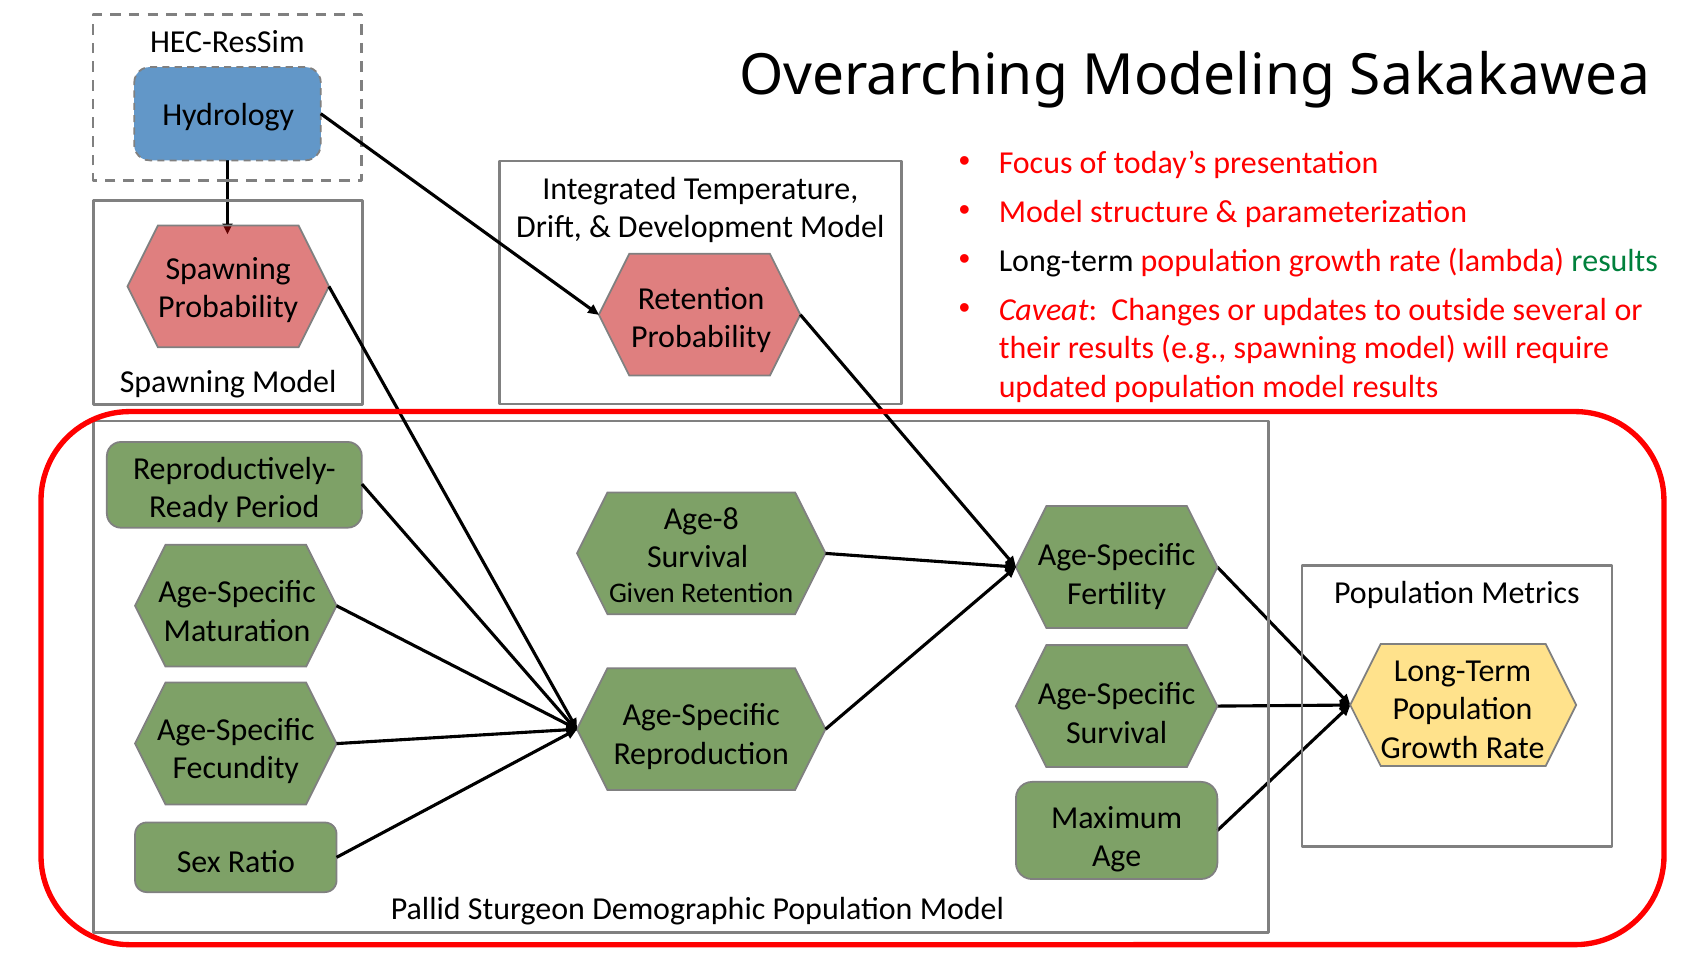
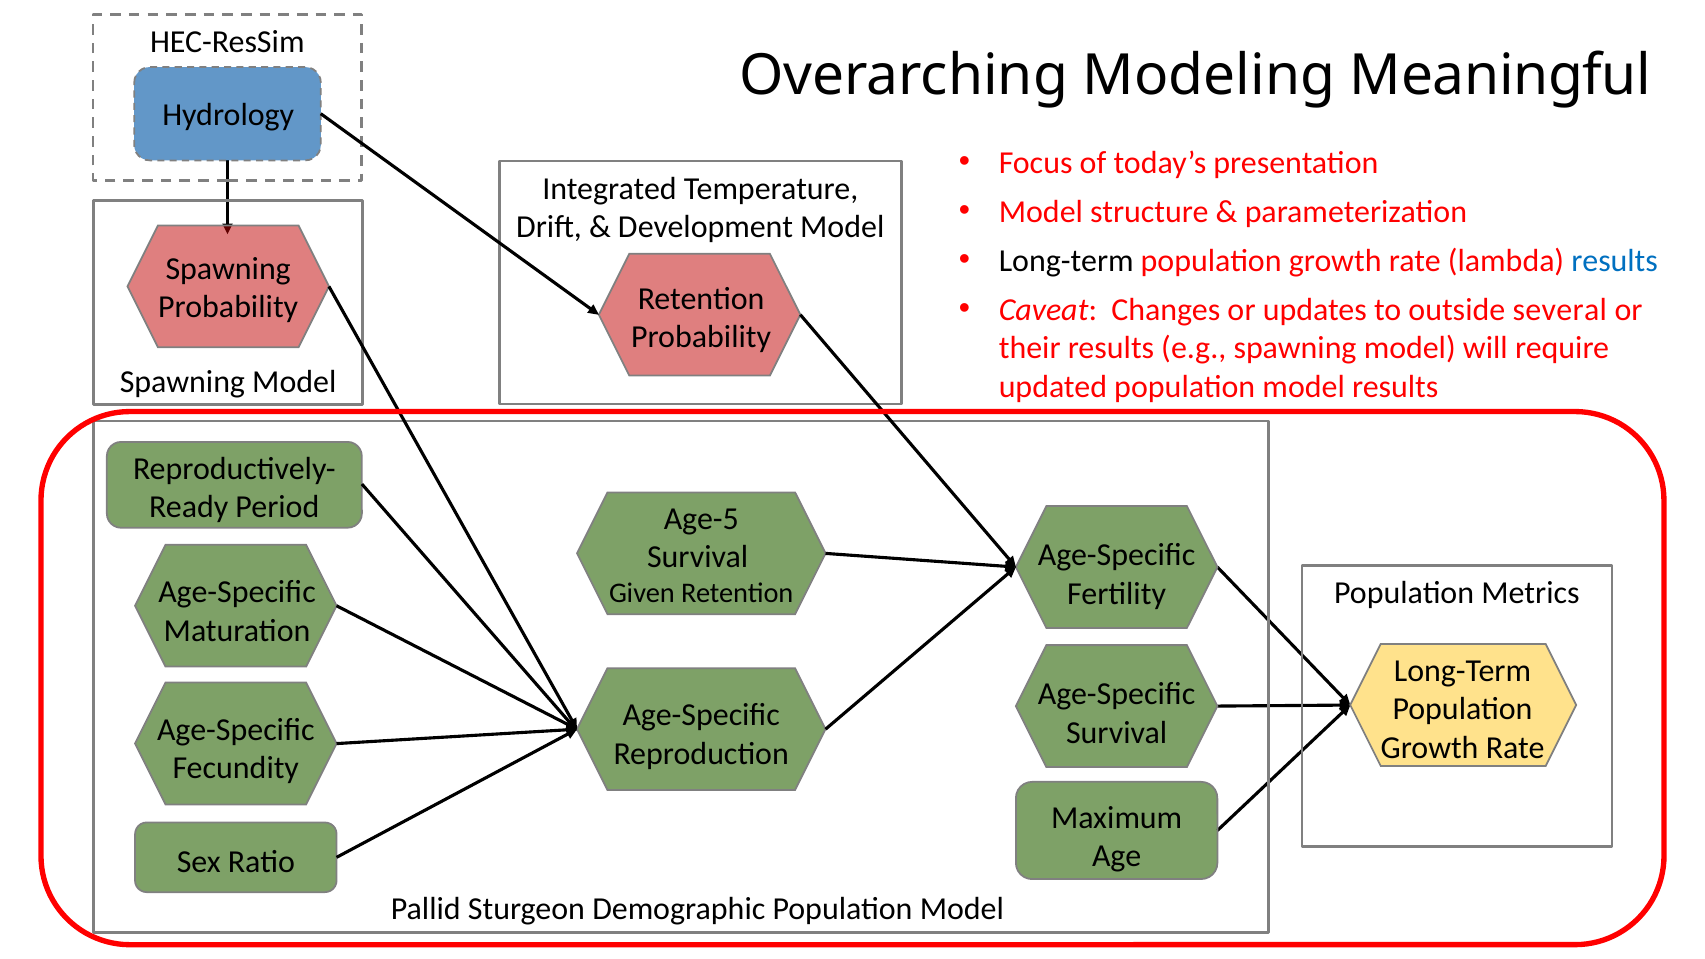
Sakakawea: Sakakawea -> Meaningful
results at (1615, 261) colour: green -> blue
Age-8: Age-8 -> Age-5
